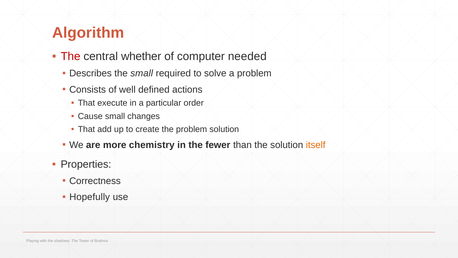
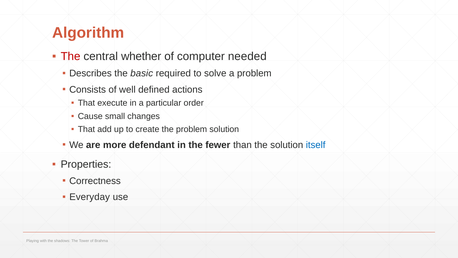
the small: small -> basic
chemistry: chemistry -> defendant
itself colour: orange -> blue
Hopefully: Hopefully -> Everyday
